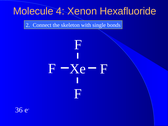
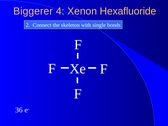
Molecule: Molecule -> Biggerer
